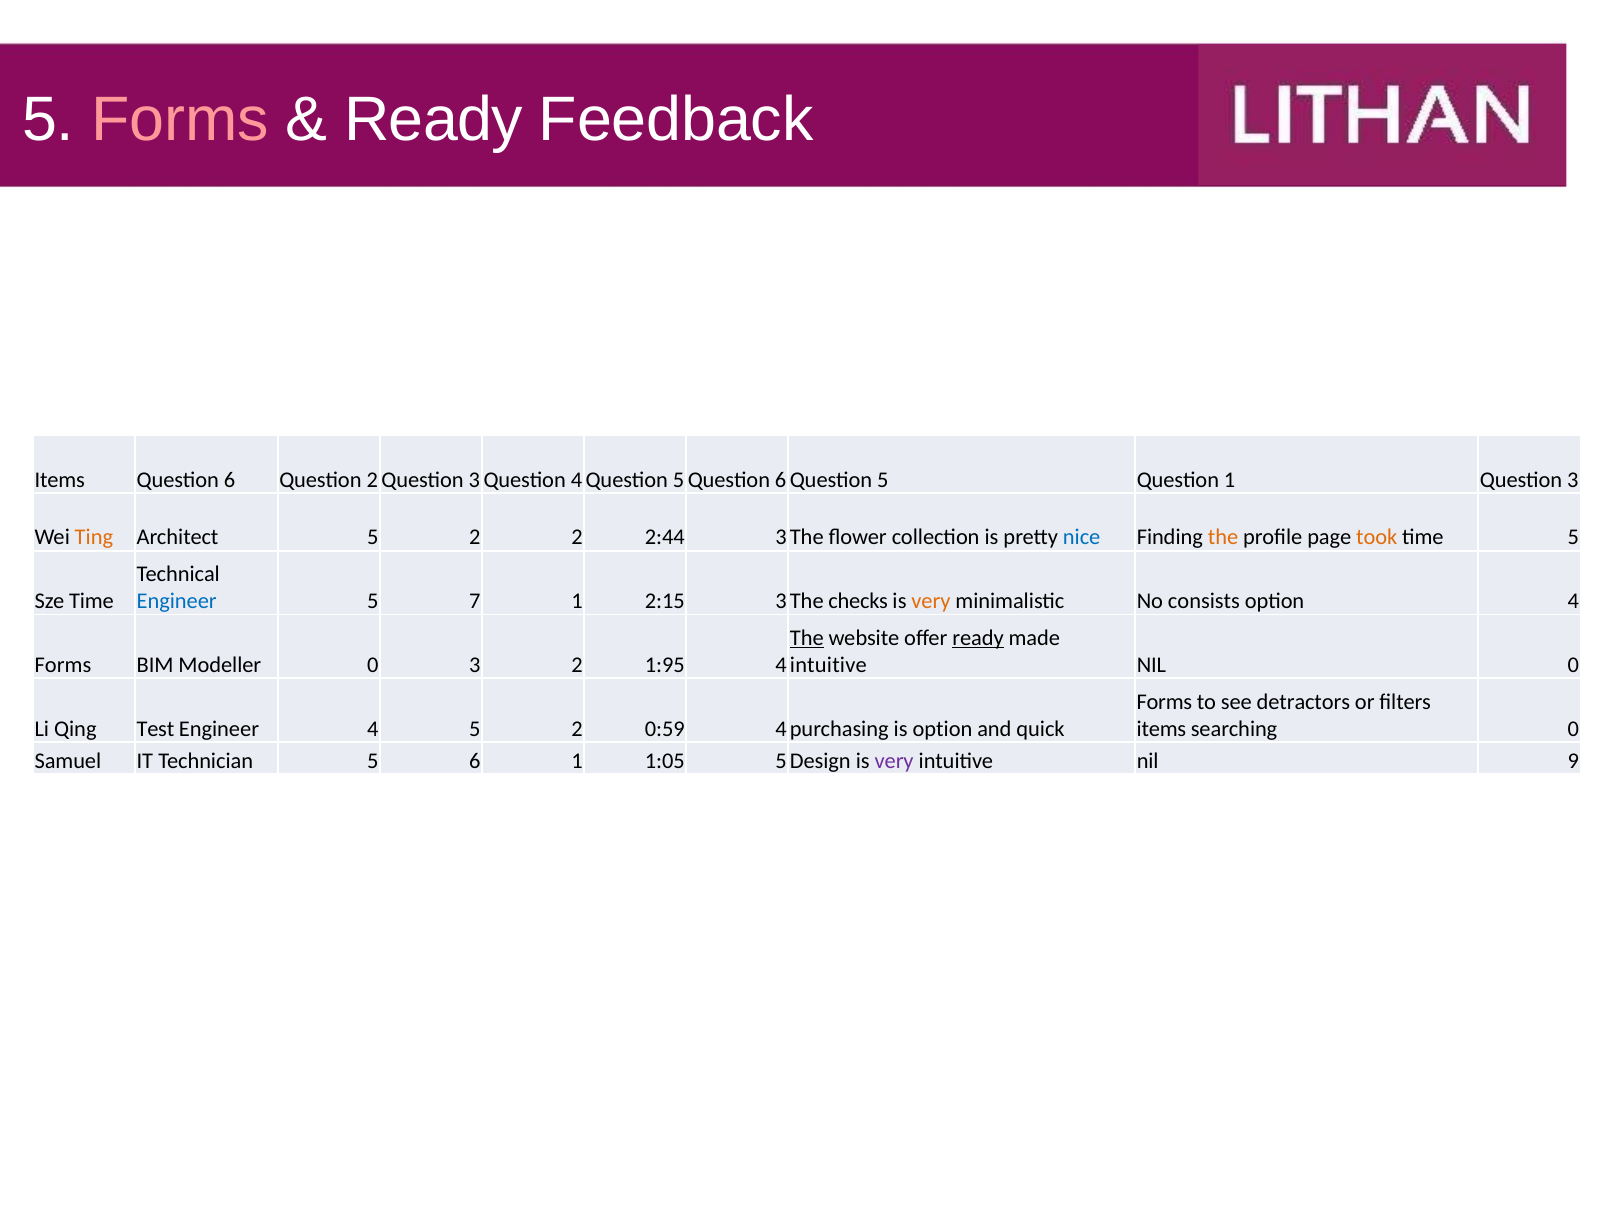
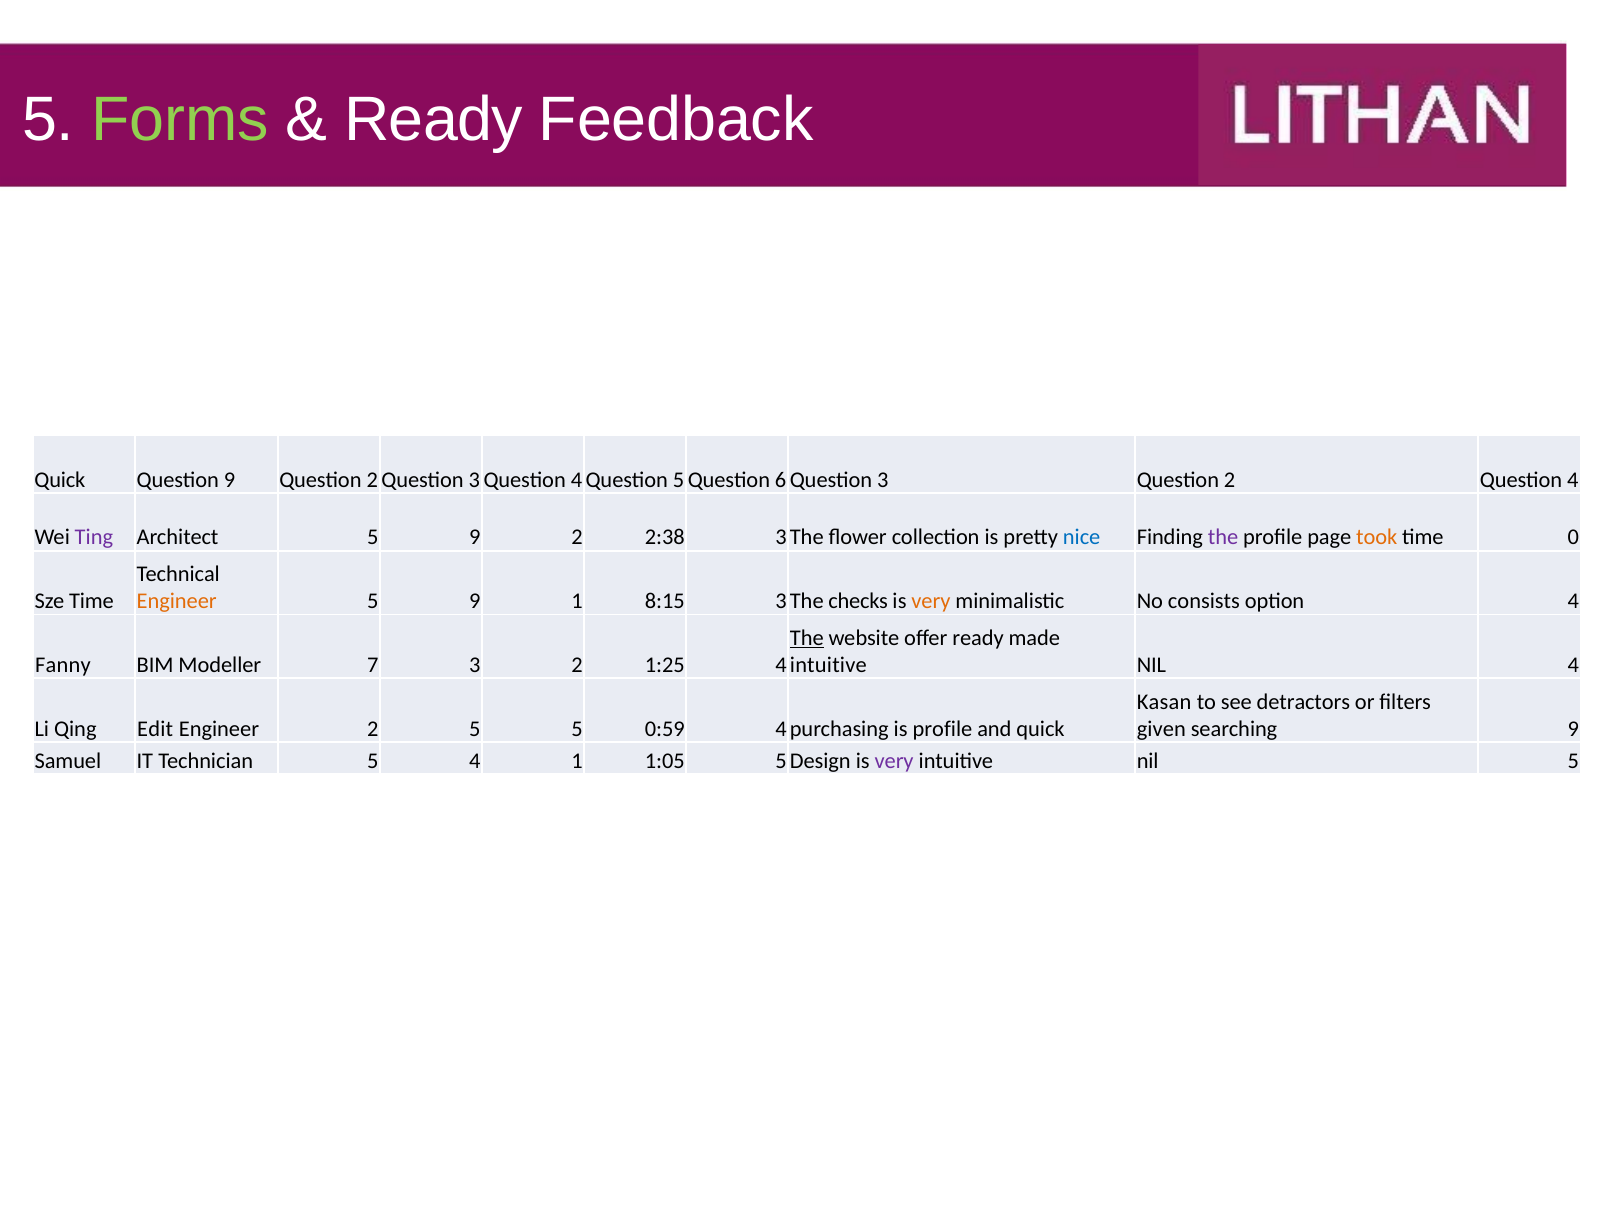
Forms at (180, 120) colour: pink -> light green
Items at (60, 480): Items -> Quick
Question 6: 6 -> 9
5 at (883, 480): 5 -> 3
Question 1: 1 -> 2
Question 3: 3 -> 4
Ting colour: orange -> purple
Architect 5 2: 2 -> 9
2:44: 2:44 -> 2:38
the at (1223, 538) colour: orange -> purple
time 5: 5 -> 0
Engineer at (177, 601) colour: blue -> orange
7 at (475, 601): 7 -> 9
2:15: 2:15 -> 8:15
ready at (978, 638) underline: present -> none
Forms at (63, 665): Forms -> Fanny
Modeller 0: 0 -> 7
1:95: 1:95 -> 1:25
NIL 0: 0 -> 4
Forms at (1164, 702): Forms -> Kasan
Test: Test -> Edit
Engineer 4: 4 -> 2
2 at (577, 729): 2 -> 5
is option: option -> profile
items at (1161, 729): items -> given
searching 0: 0 -> 9
5 6: 6 -> 4
nil 9: 9 -> 5
